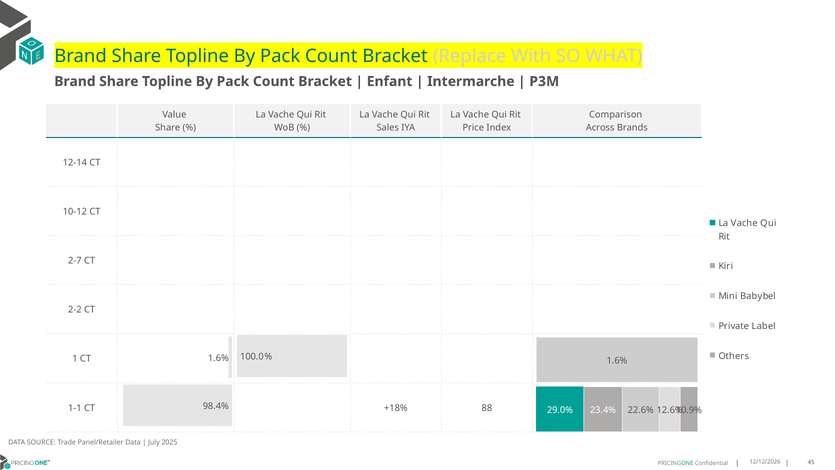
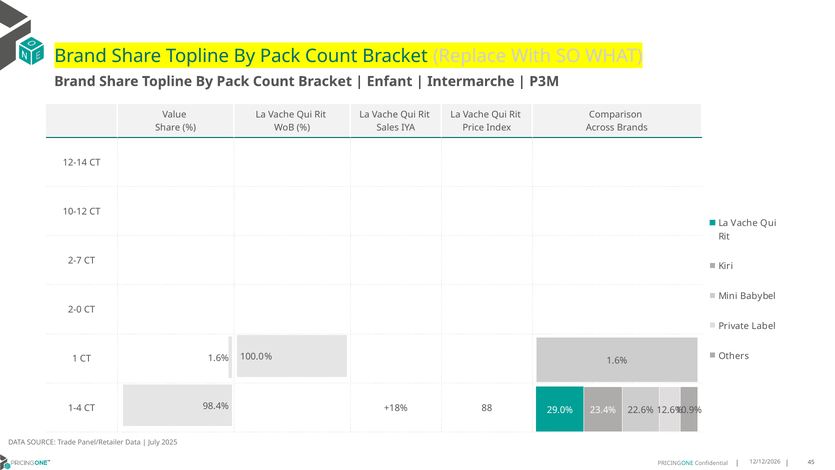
2-2: 2-2 -> 2-0
1-1: 1-1 -> 1-4
